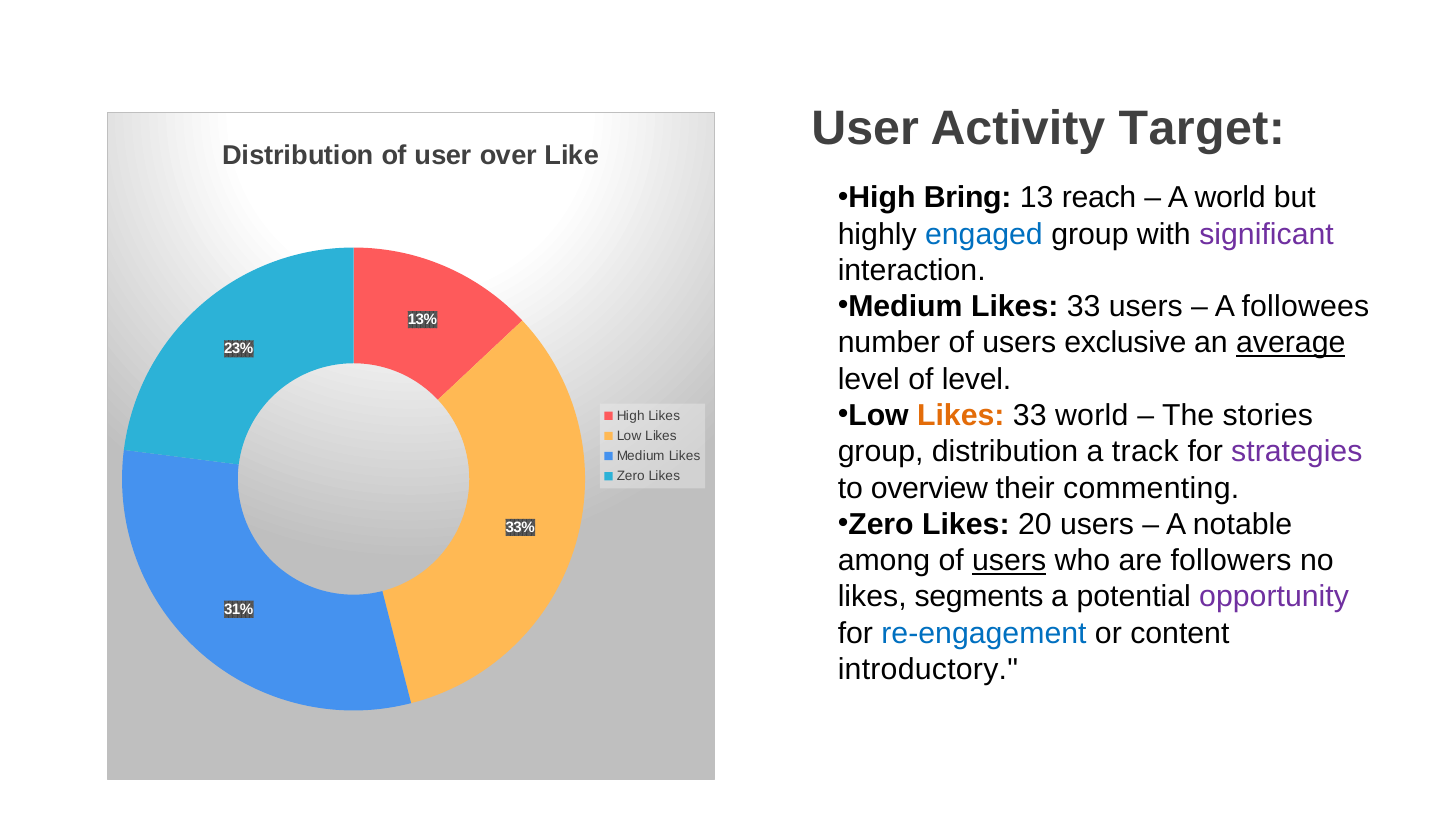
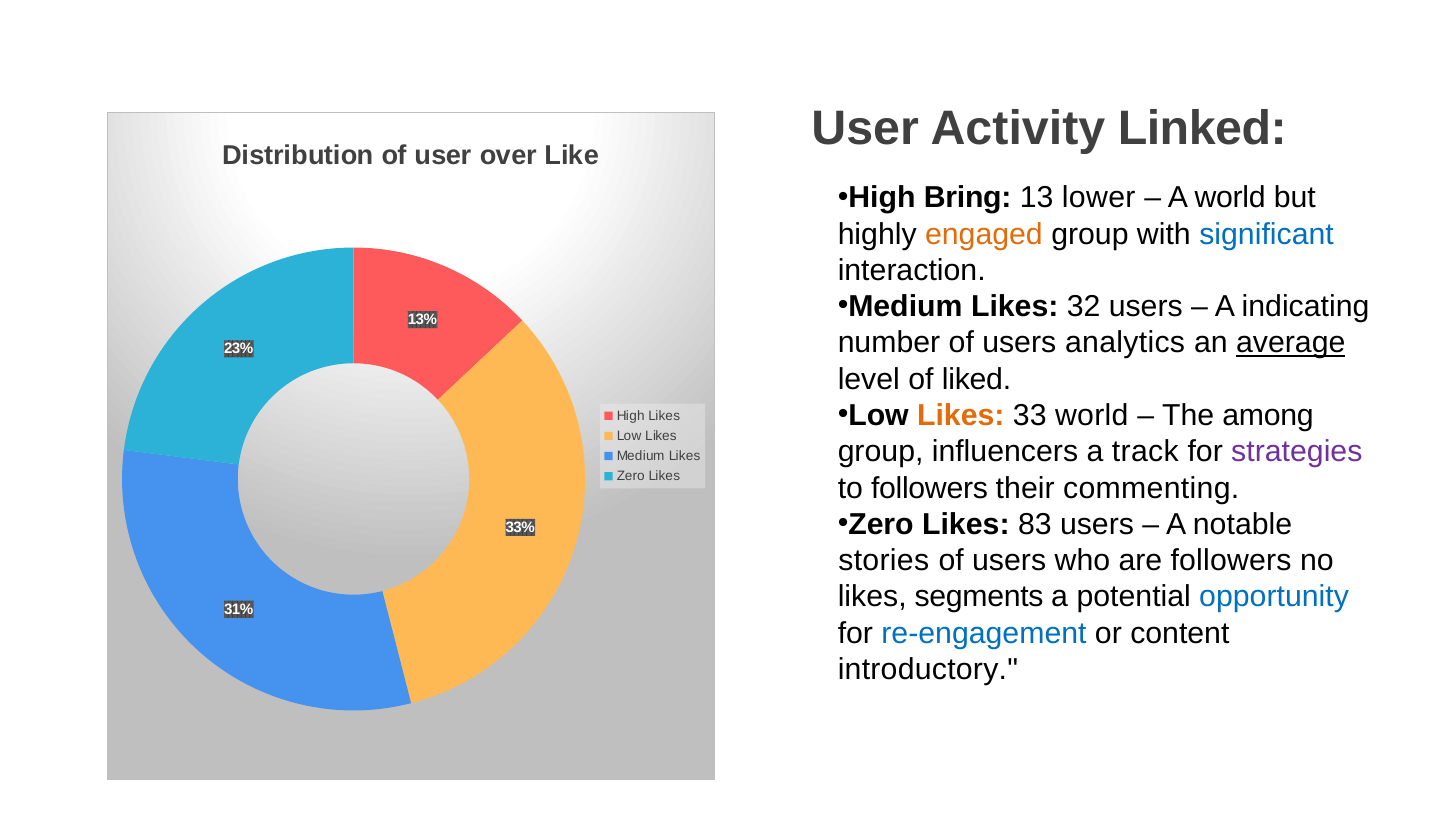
Target: Target -> Linked
reach: reach -> lower
engaged colour: blue -> orange
significant colour: purple -> blue
33 at (1084, 307): 33 -> 32
followees: followees -> indicating
exclusive: exclusive -> analytics
of level: level -> liked
stories: stories -> among
distribution at (1005, 452): distribution -> influencers
overview at (929, 488): overview -> followers
20: 20 -> 83
among: among -> stories
users at (1009, 561) underline: present -> none
opportunity colour: purple -> blue
